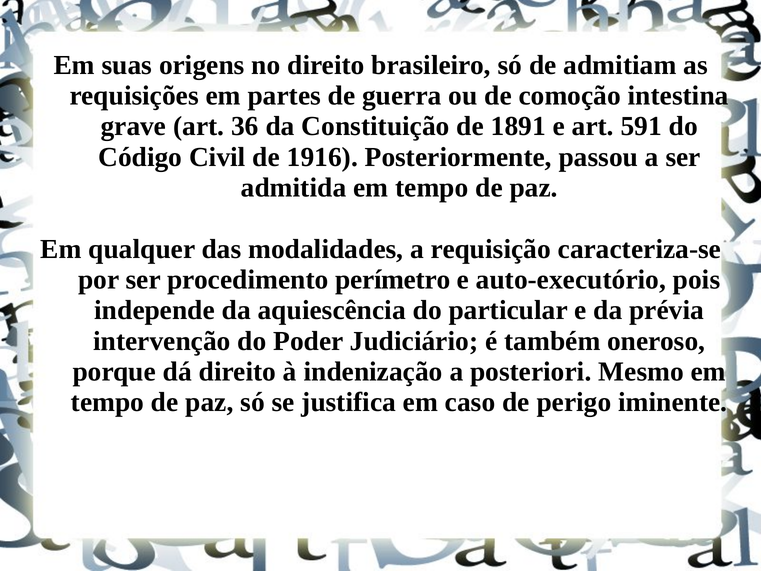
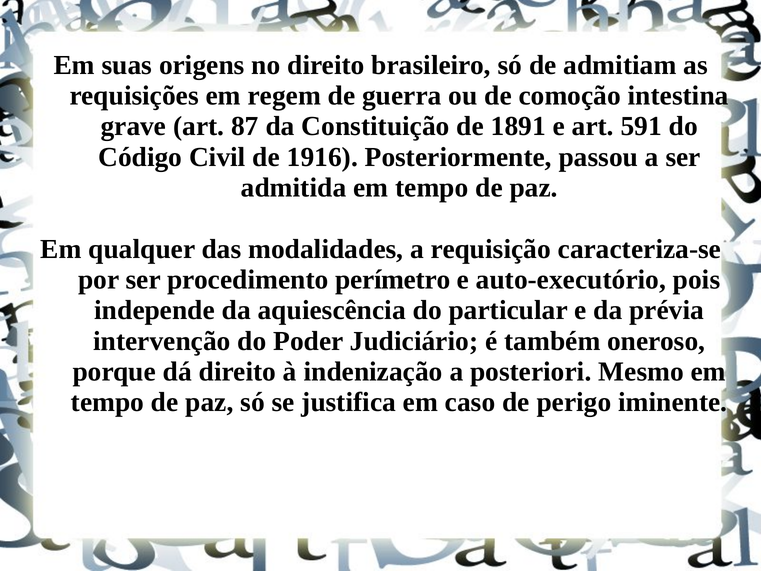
partes: partes -> regem
36: 36 -> 87
